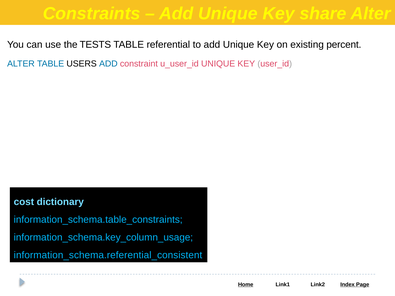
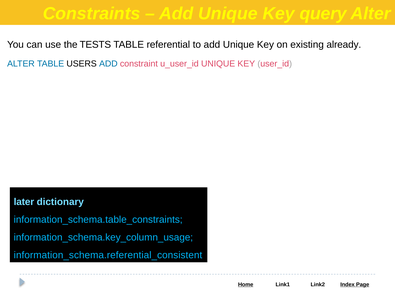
share: share -> query
percent: percent -> already
cost: cost -> later
